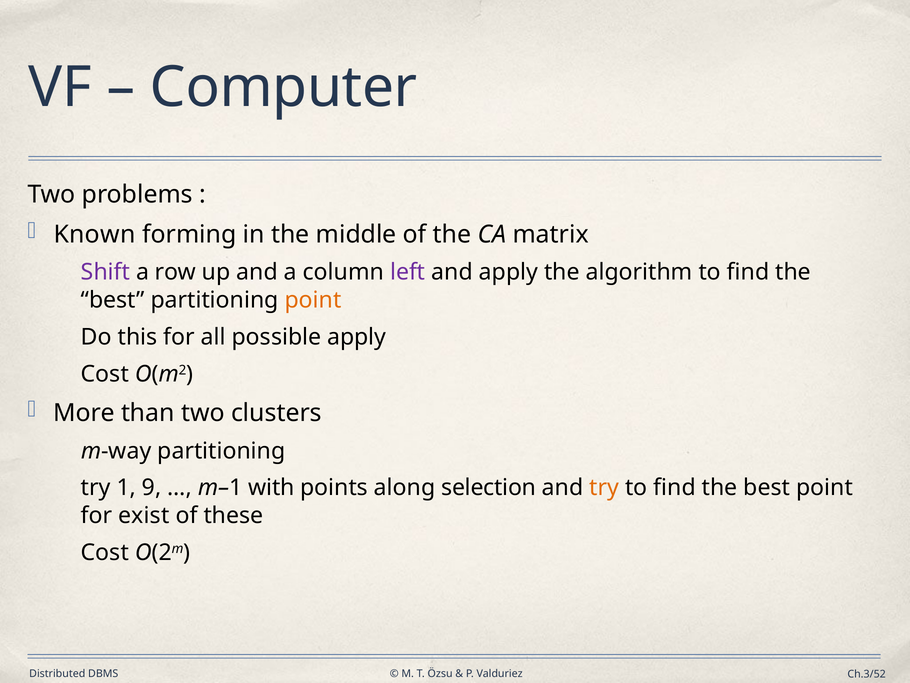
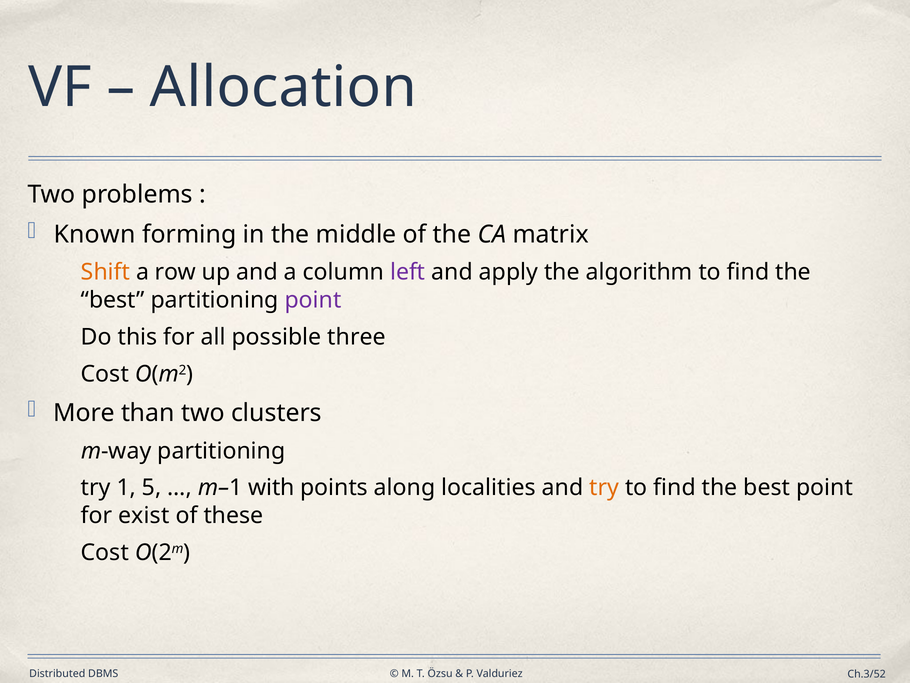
Computer: Computer -> Allocation
Shift colour: purple -> orange
point at (313, 300) colour: orange -> purple
possible apply: apply -> three
9: 9 -> 5
selection: selection -> localities
